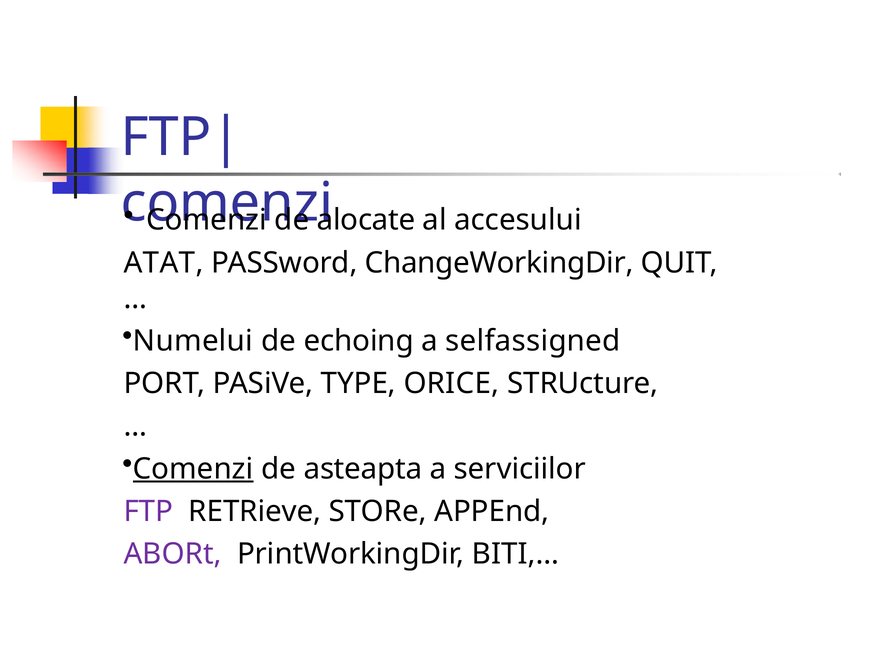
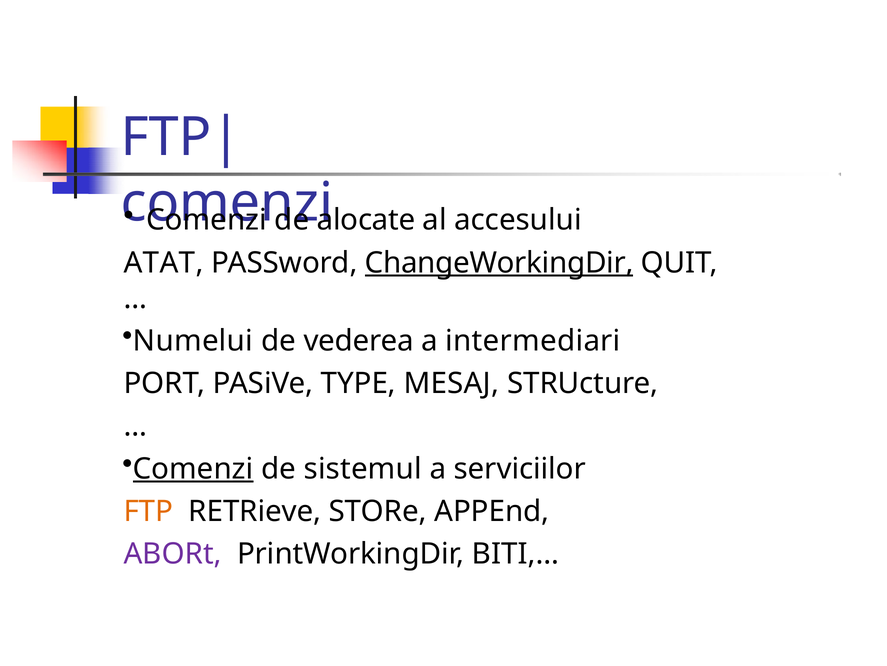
ChangeWorkingDir underline: none -> present
echoing: echoing -> vederea
selfassigned: selfassigned -> intermediari
ORICE: ORICE -> MESAJ
asteapta: asteapta -> sistemul
FTP colour: purple -> orange
